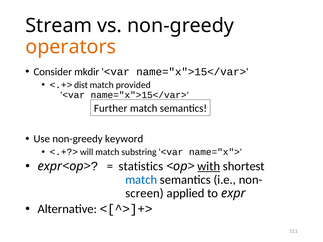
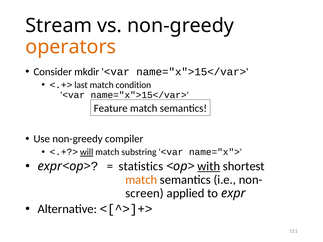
dist: dist -> last
provided: provided -> condition
Further: Further -> Feature
keyword: keyword -> compiler
will underline: none -> present
match at (141, 180) colour: blue -> orange
